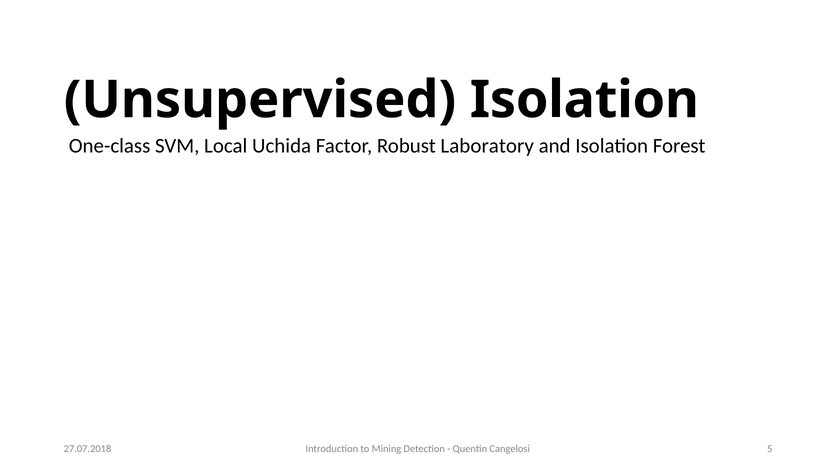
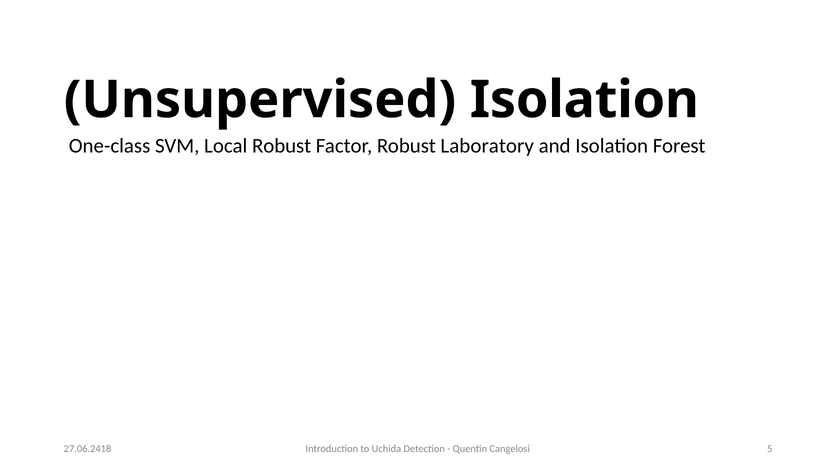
Local Uchida: Uchida -> Robust
27.07.2018: 27.07.2018 -> 27.06.2418
Mining: Mining -> Uchida
